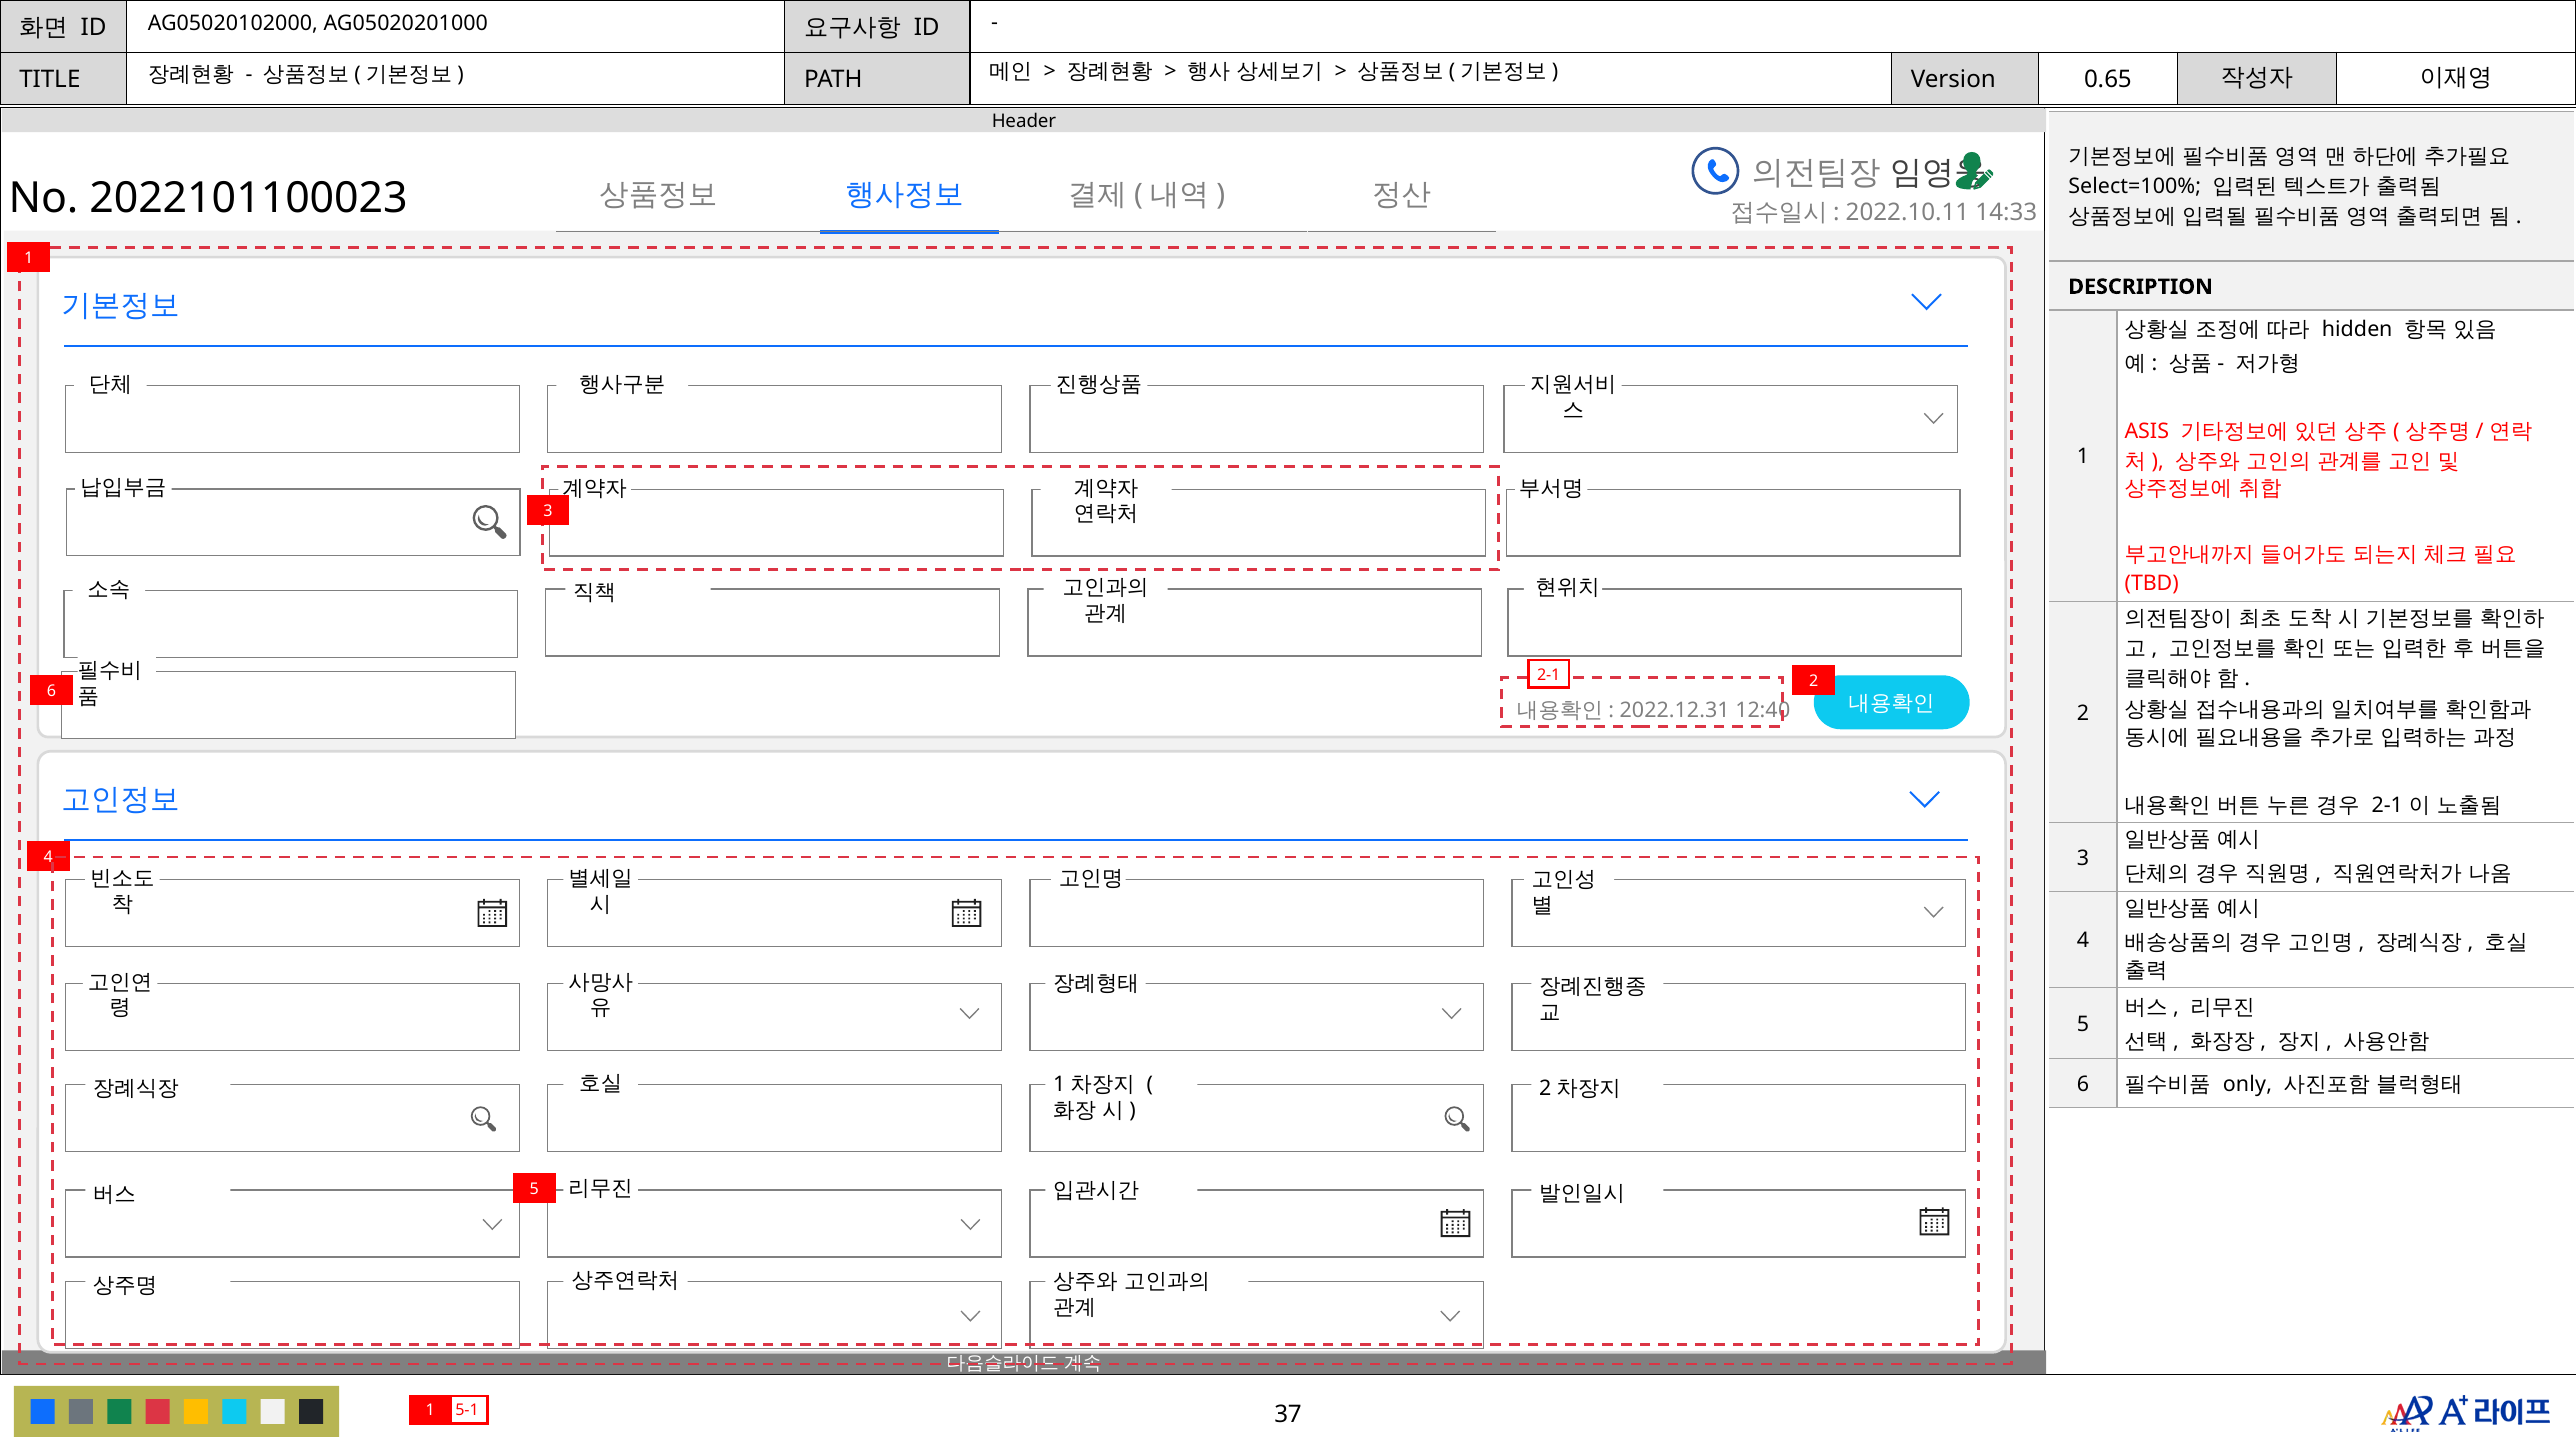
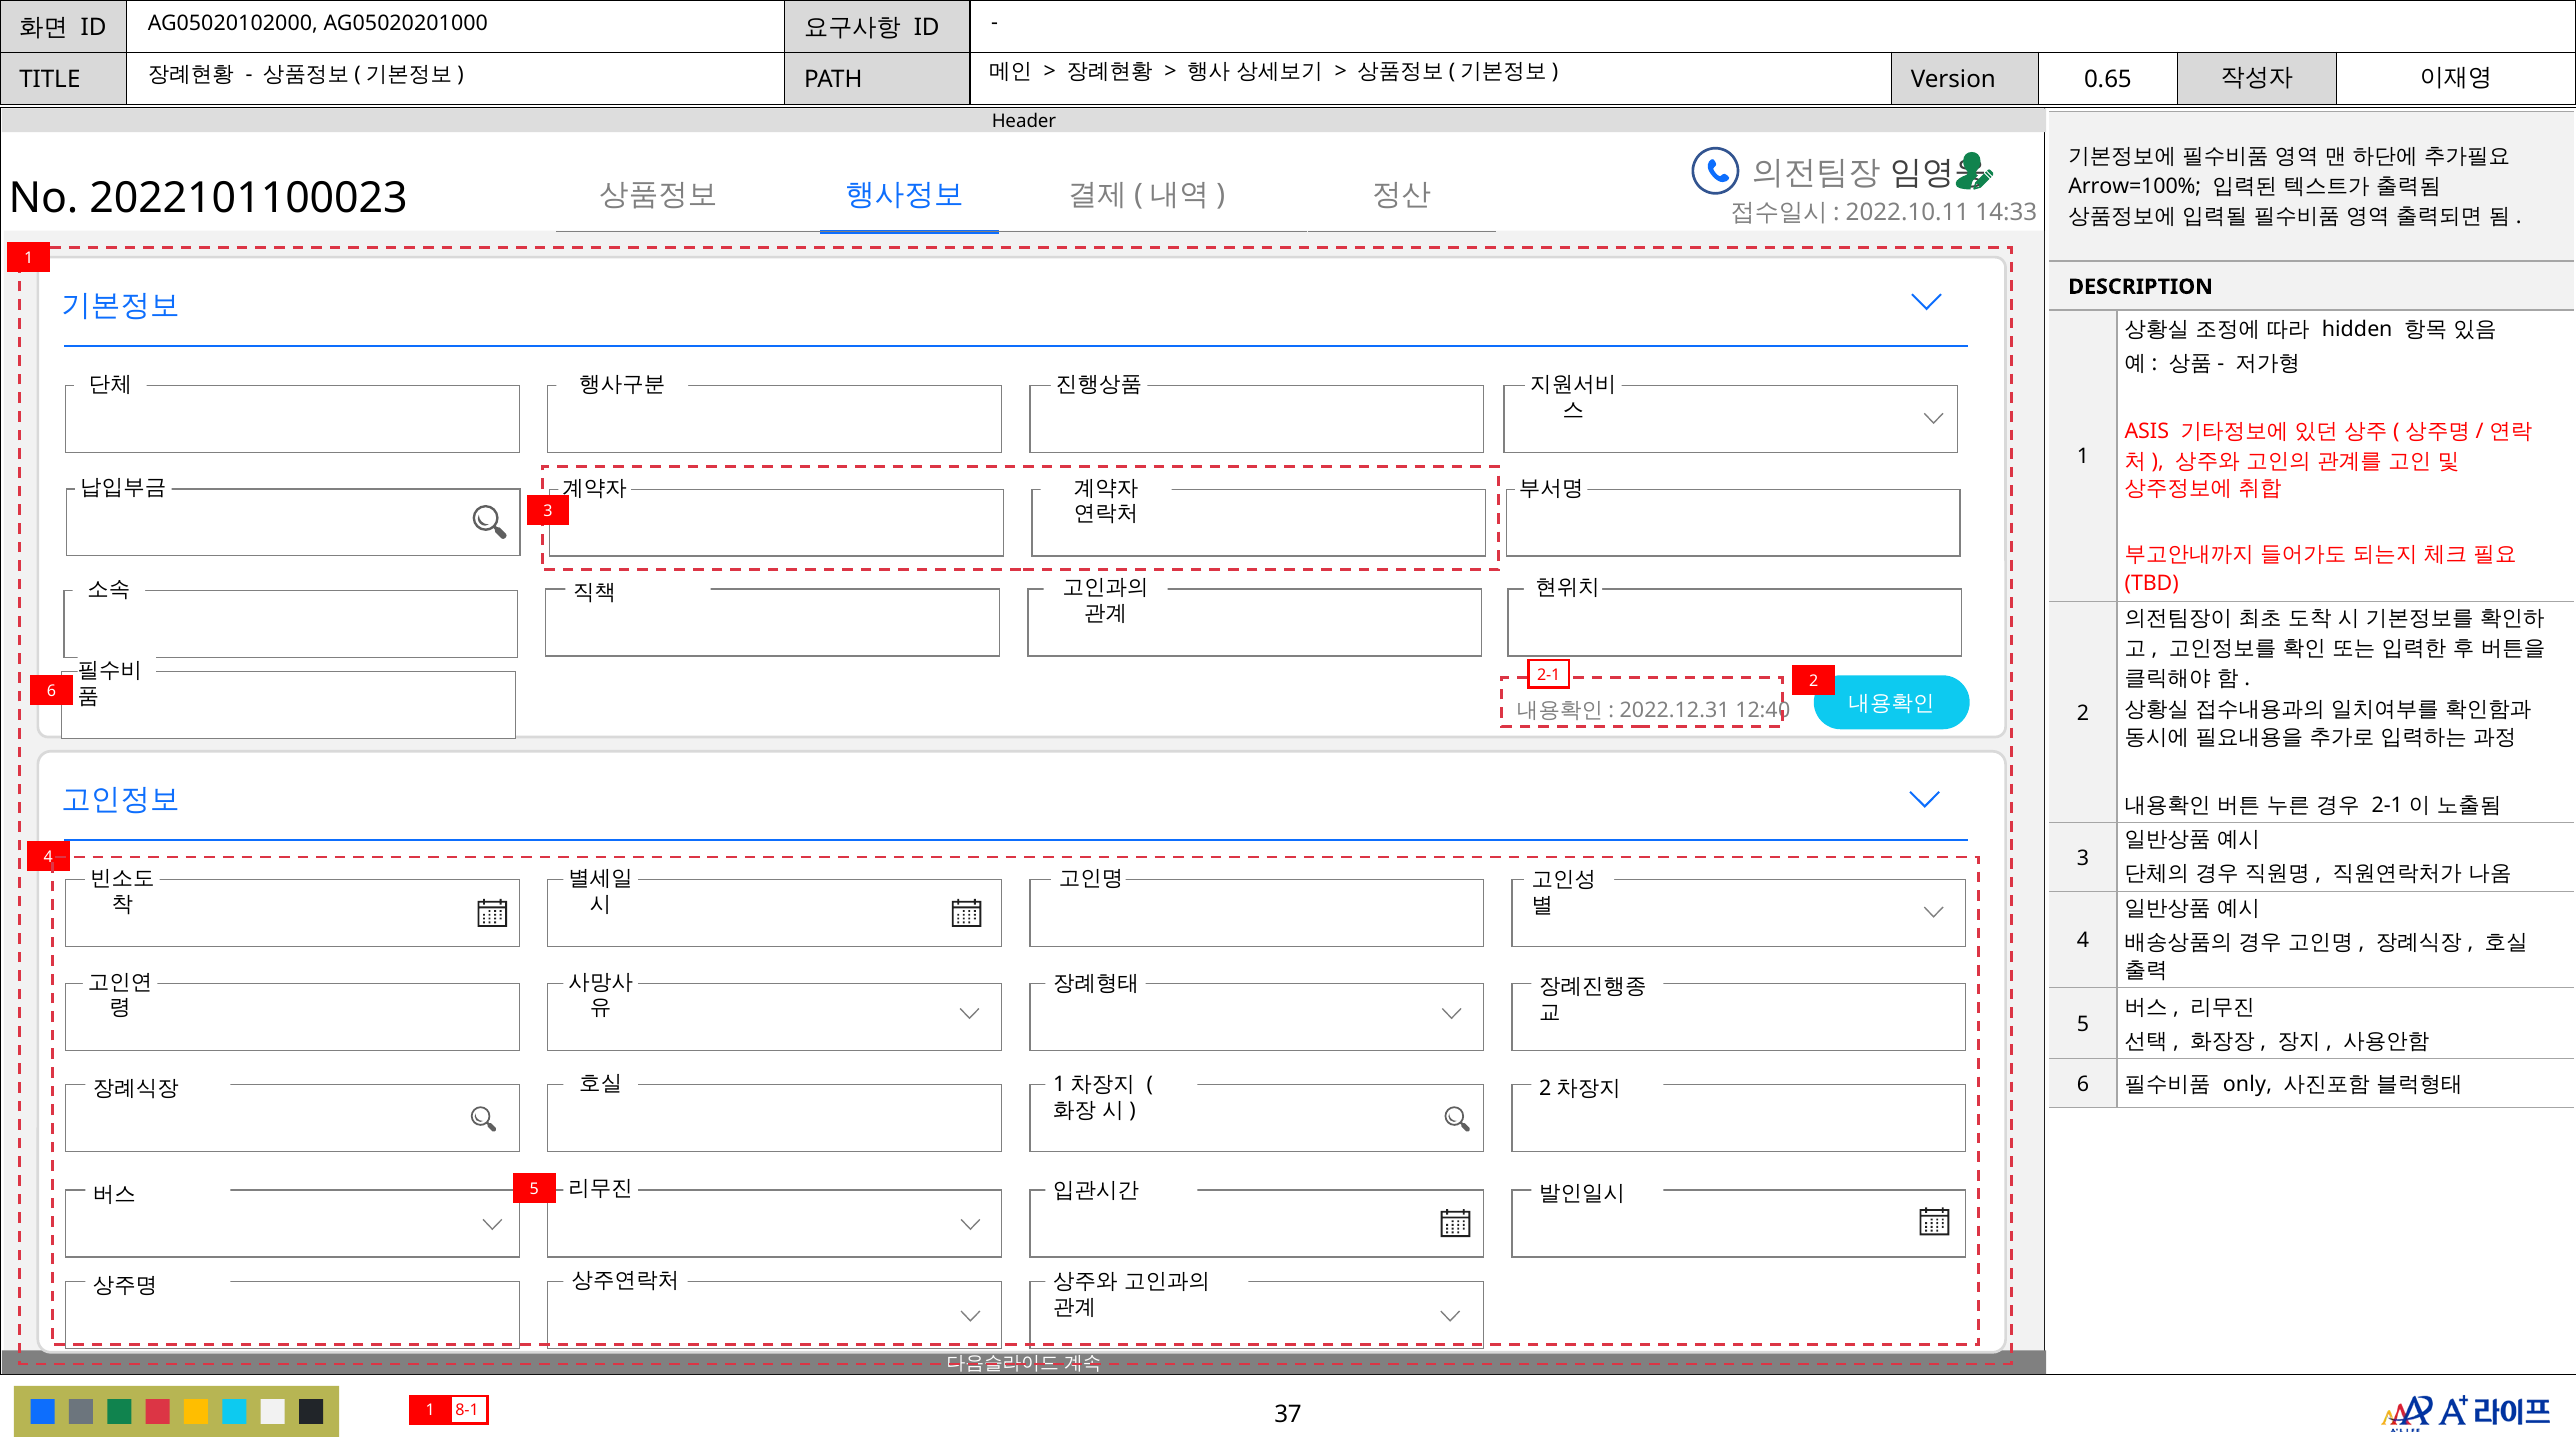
Select=100%: Select=100% -> Arrow=100%
5-1: 5-1 -> 8-1
